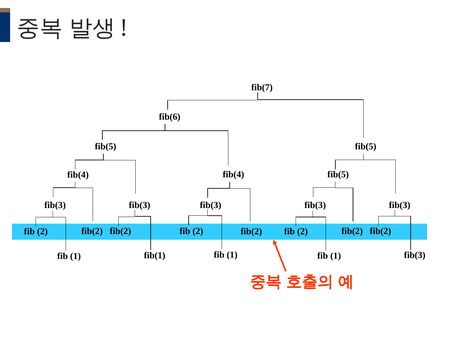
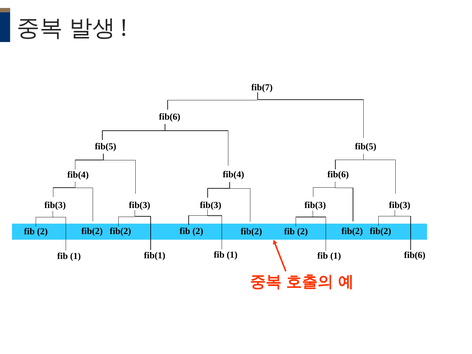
fib(5 at (338, 175): fib(5 -> fib(6
fib(3 at (415, 255): fib(3 -> fib(6
